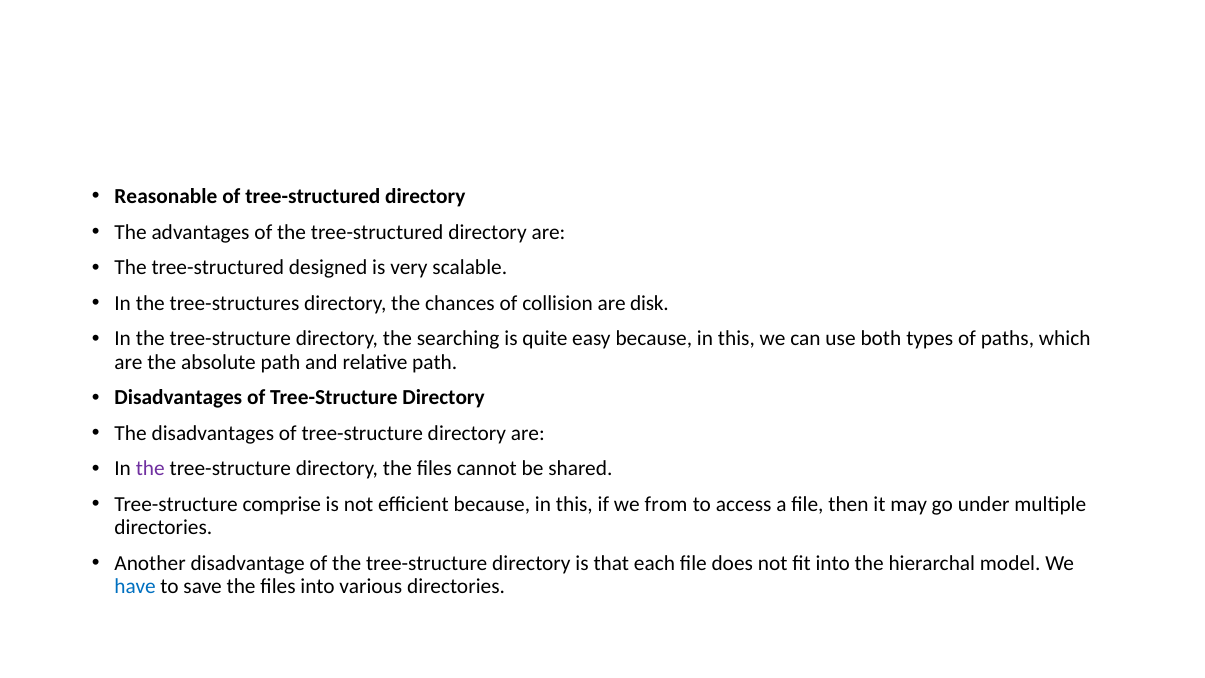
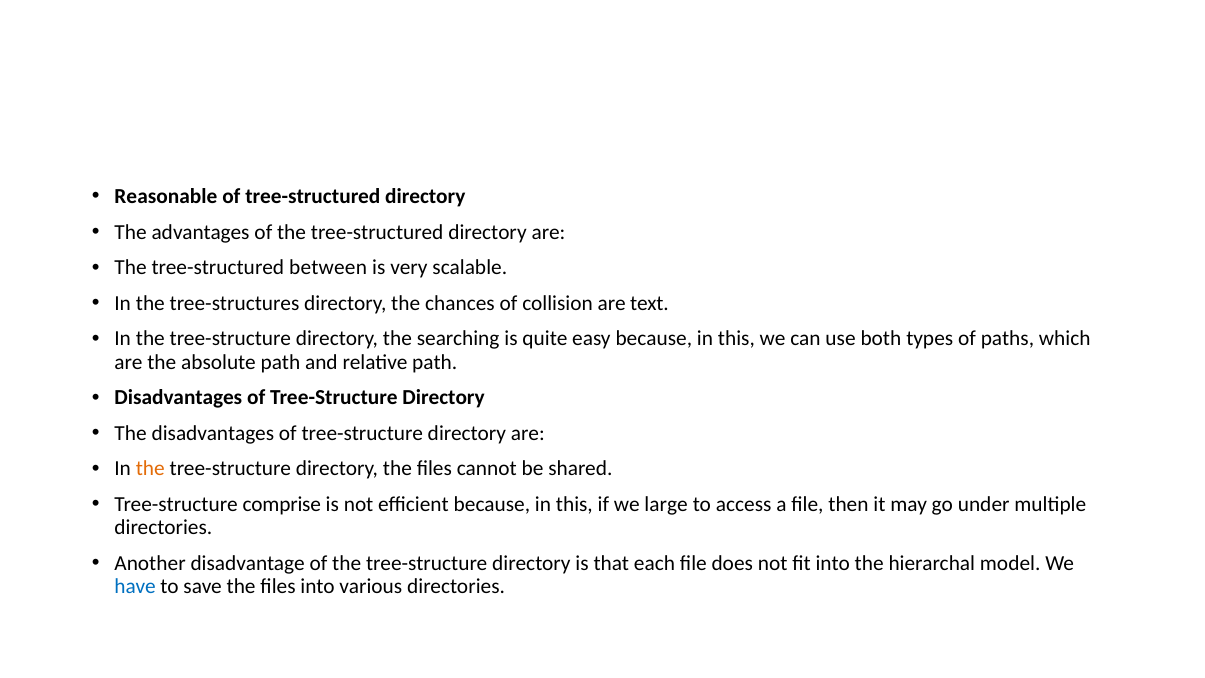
designed: designed -> between
disk: disk -> text
the at (150, 469) colour: purple -> orange
from: from -> large
